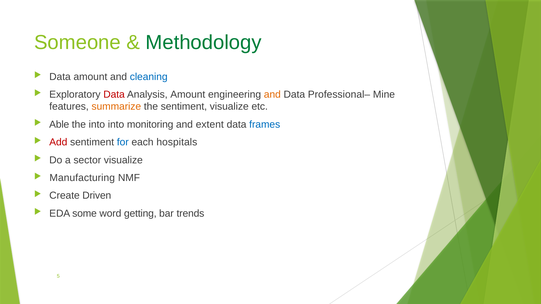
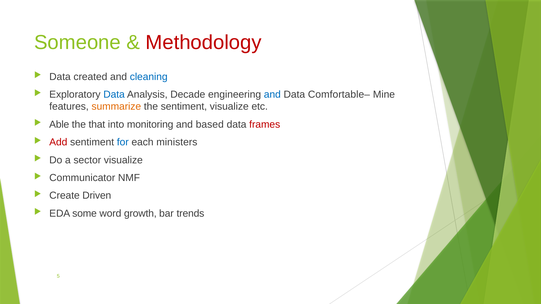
Methodology colour: green -> red
Data amount: amount -> created
Data at (114, 95) colour: red -> blue
Analysis Amount: Amount -> Decade
and at (272, 95) colour: orange -> blue
Professional–: Professional– -> Comfortable–
the into: into -> that
extent: extent -> based
frames colour: blue -> red
hospitals: hospitals -> ministers
Manufacturing: Manufacturing -> Communicator
getting: getting -> growth
